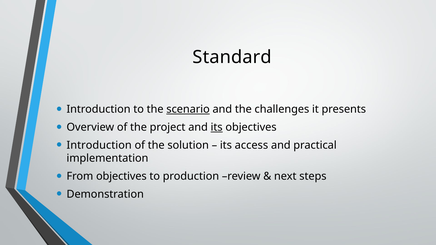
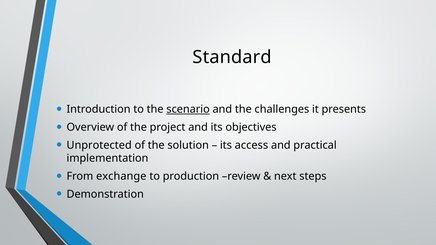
its at (217, 127) underline: present -> none
Introduction at (99, 145): Introduction -> Unprotected
From objectives: objectives -> exchange
